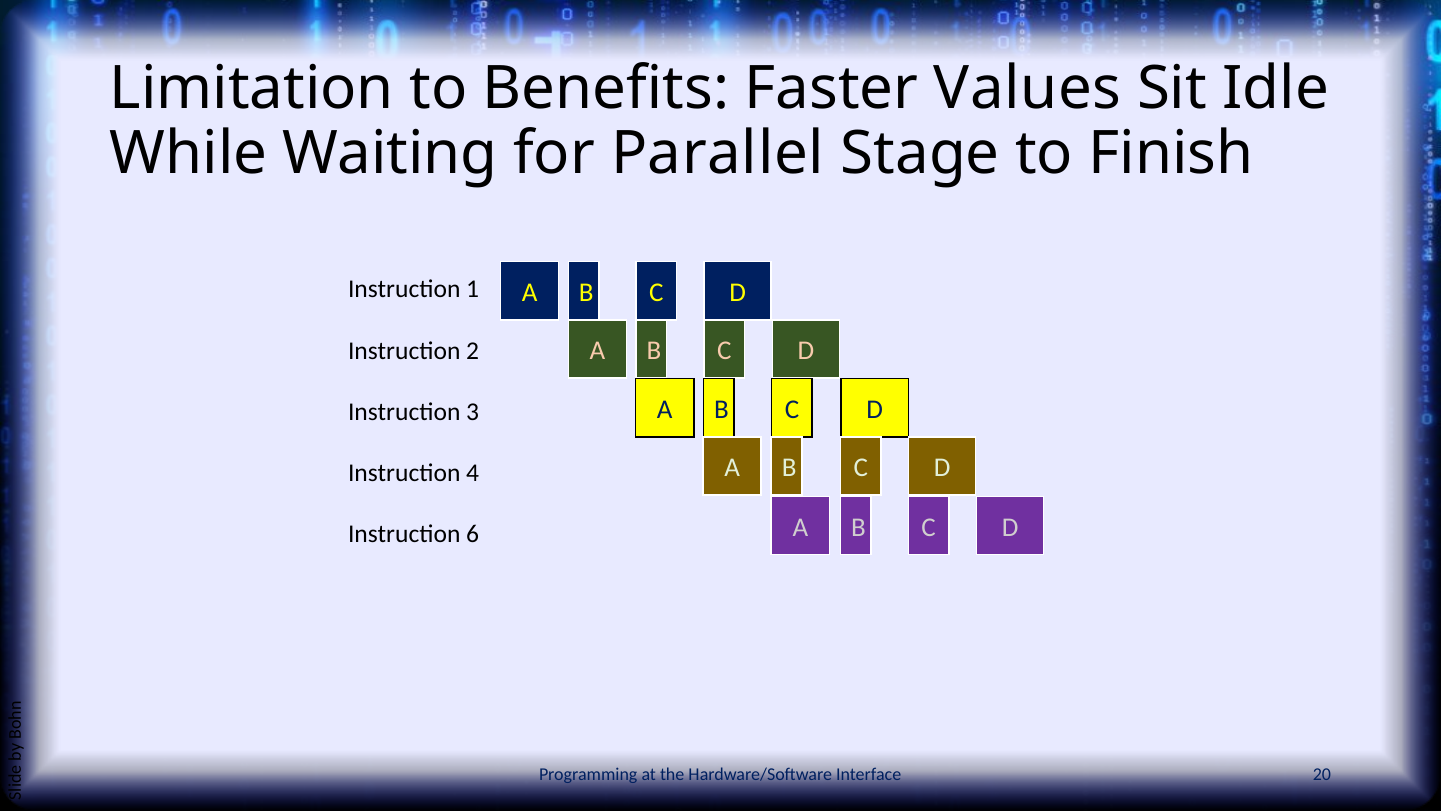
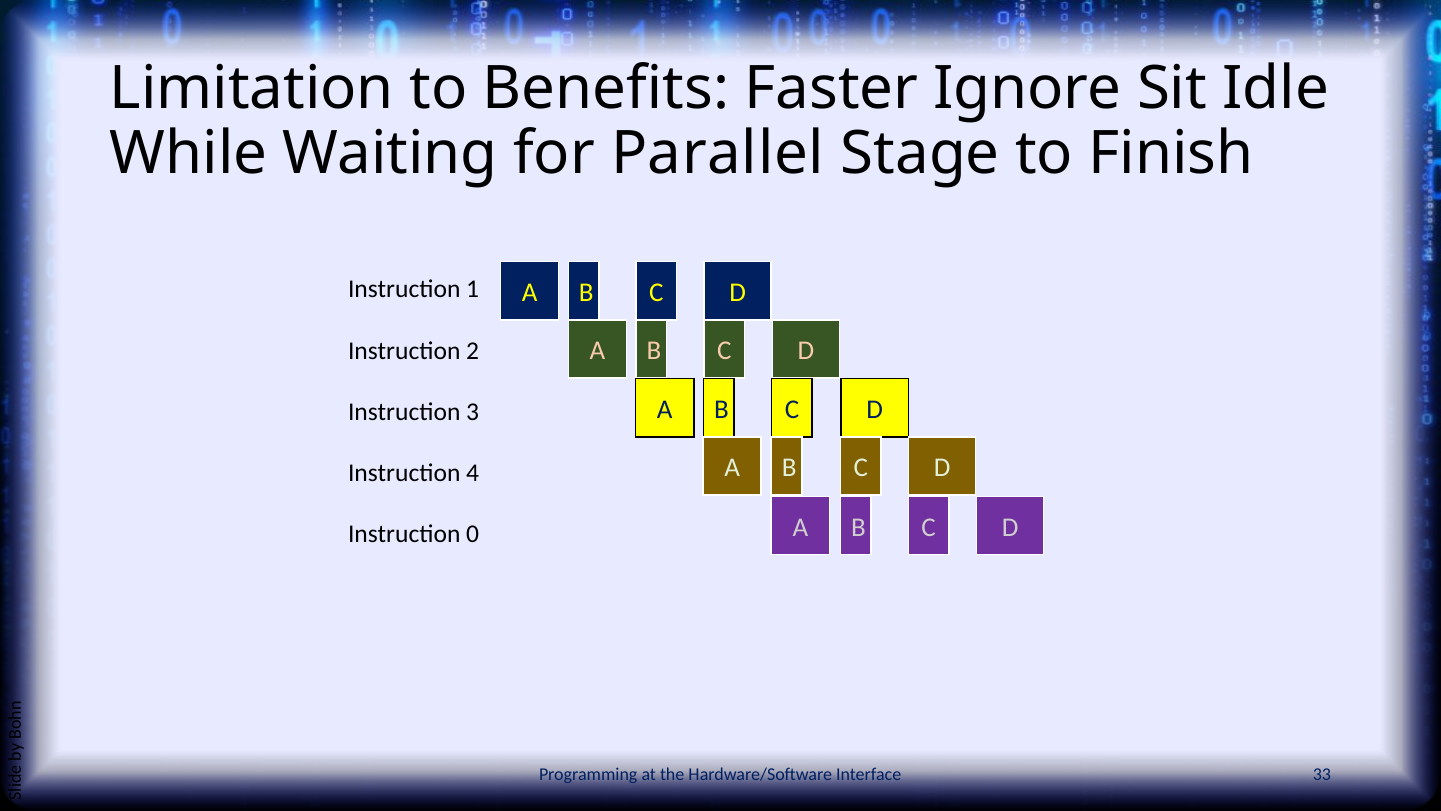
Values: Values -> Ignore
6: 6 -> 0
20: 20 -> 33
